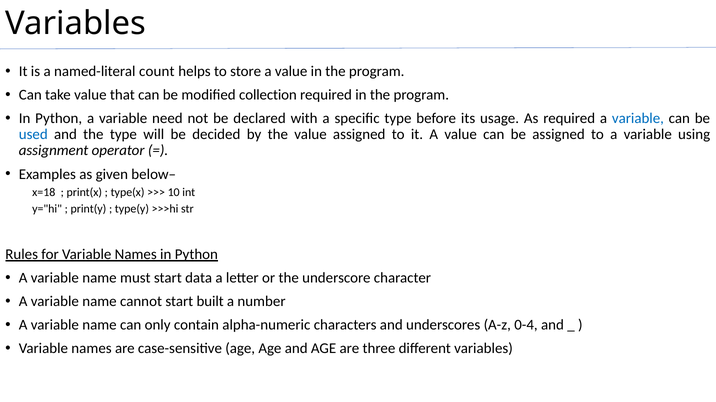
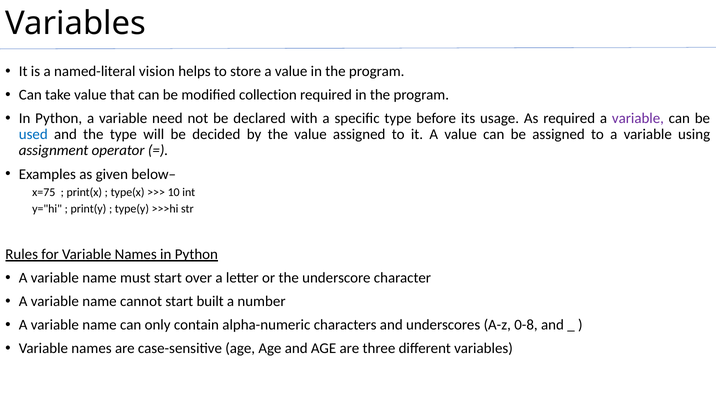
count: count -> vision
variable at (638, 119) colour: blue -> purple
x=18: x=18 -> x=75
data: data -> over
0-4: 0-4 -> 0-8
